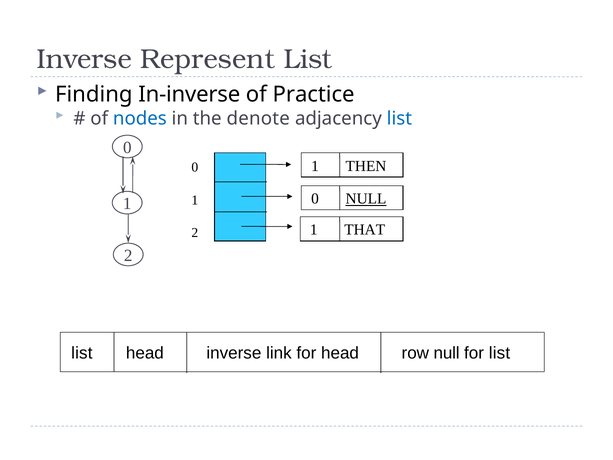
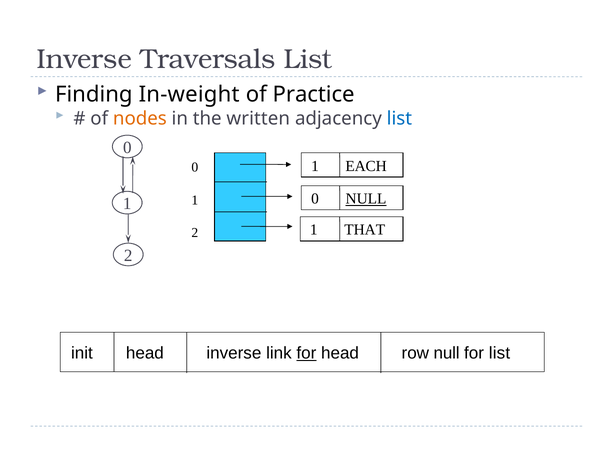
Represent: Represent -> Traversals
In-inverse: In-inverse -> In-weight
nodes colour: blue -> orange
denote: denote -> written
THEN: THEN -> EACH
list at (82, 353): list -> init
for at (306, 353) underline: none -> present
